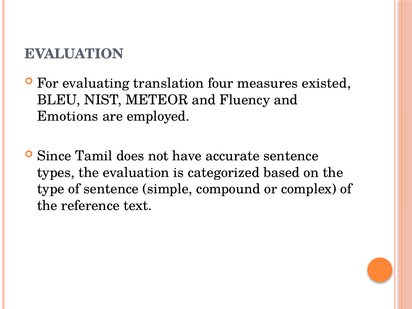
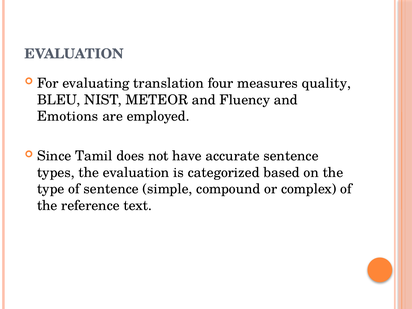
existed: existed -> quality
